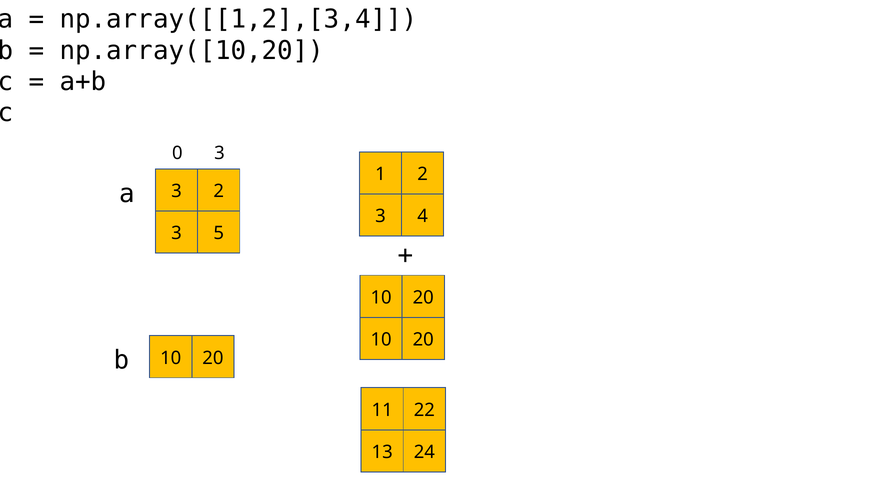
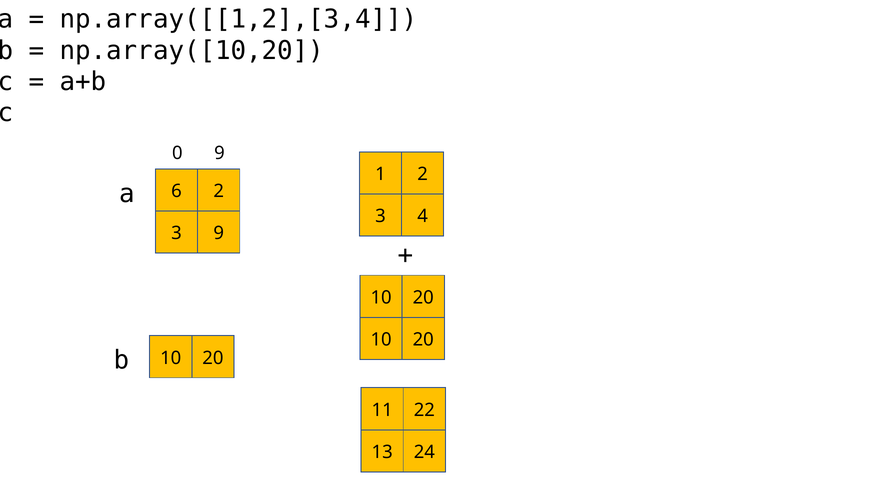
0 3: 3 -> 9
a 3: 3 -> 6
3 5: 5 -> 9
